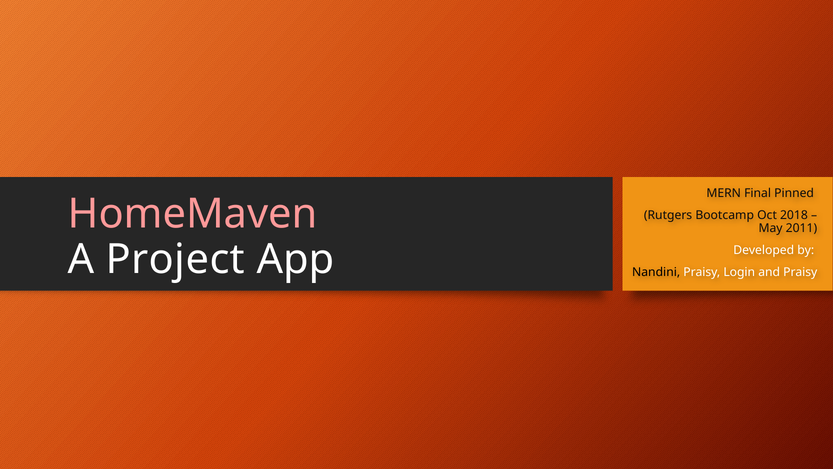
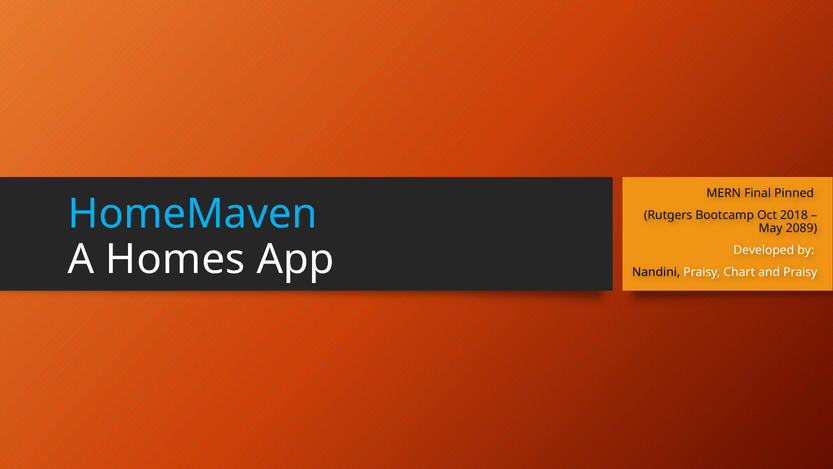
HomeMaven colour: pink -> light blue
2011: 2011 -> 2089
Project: Project -> Homes
Login: Login -> Chart
